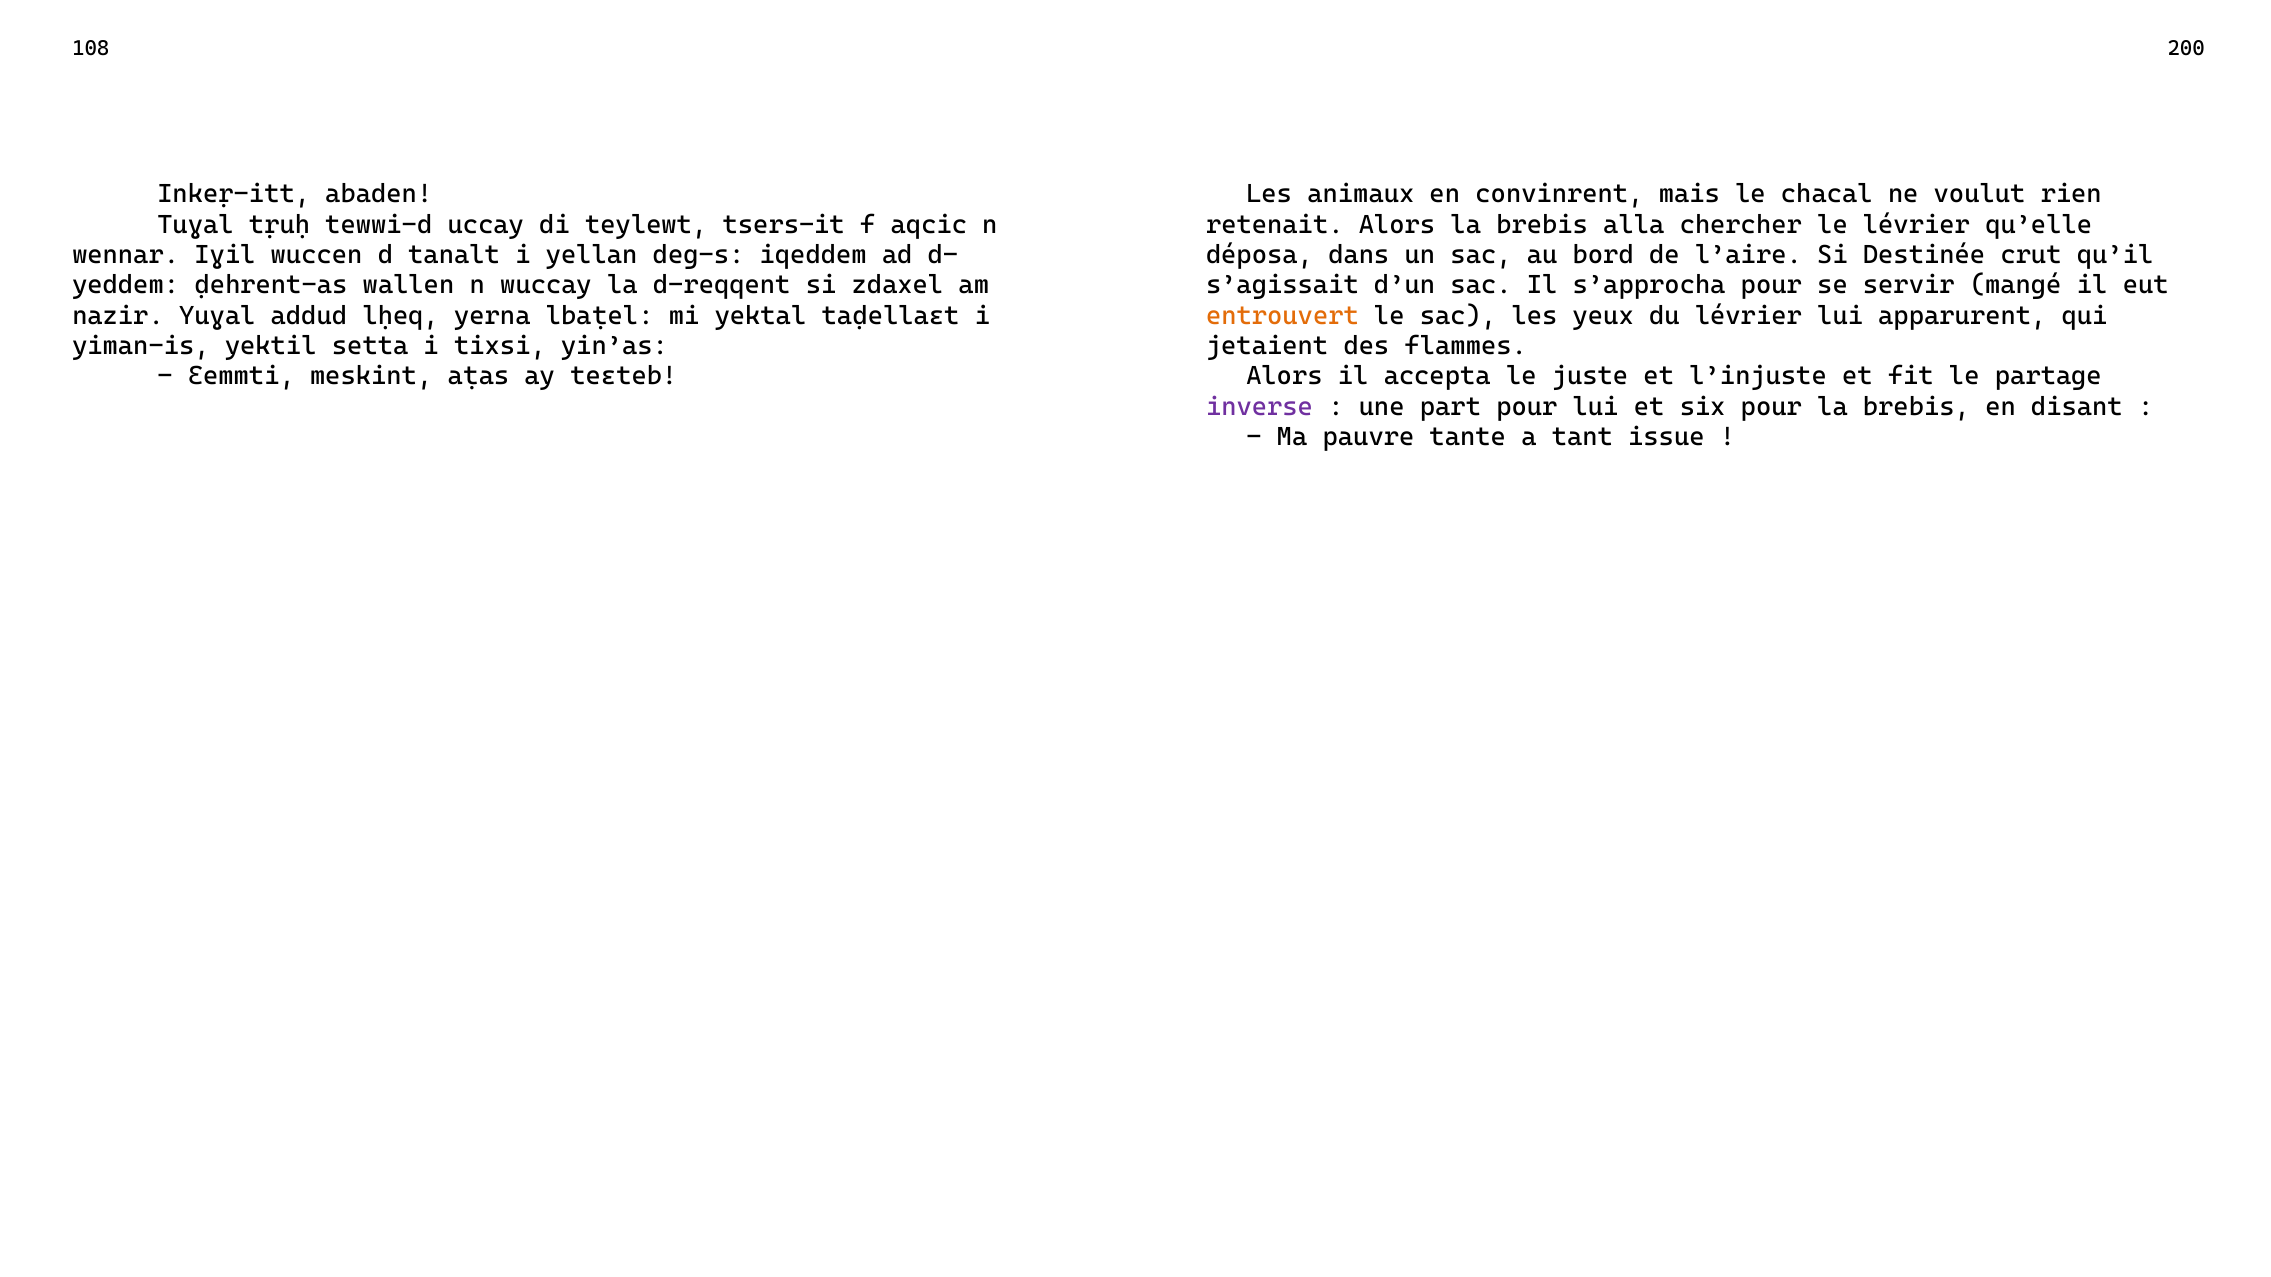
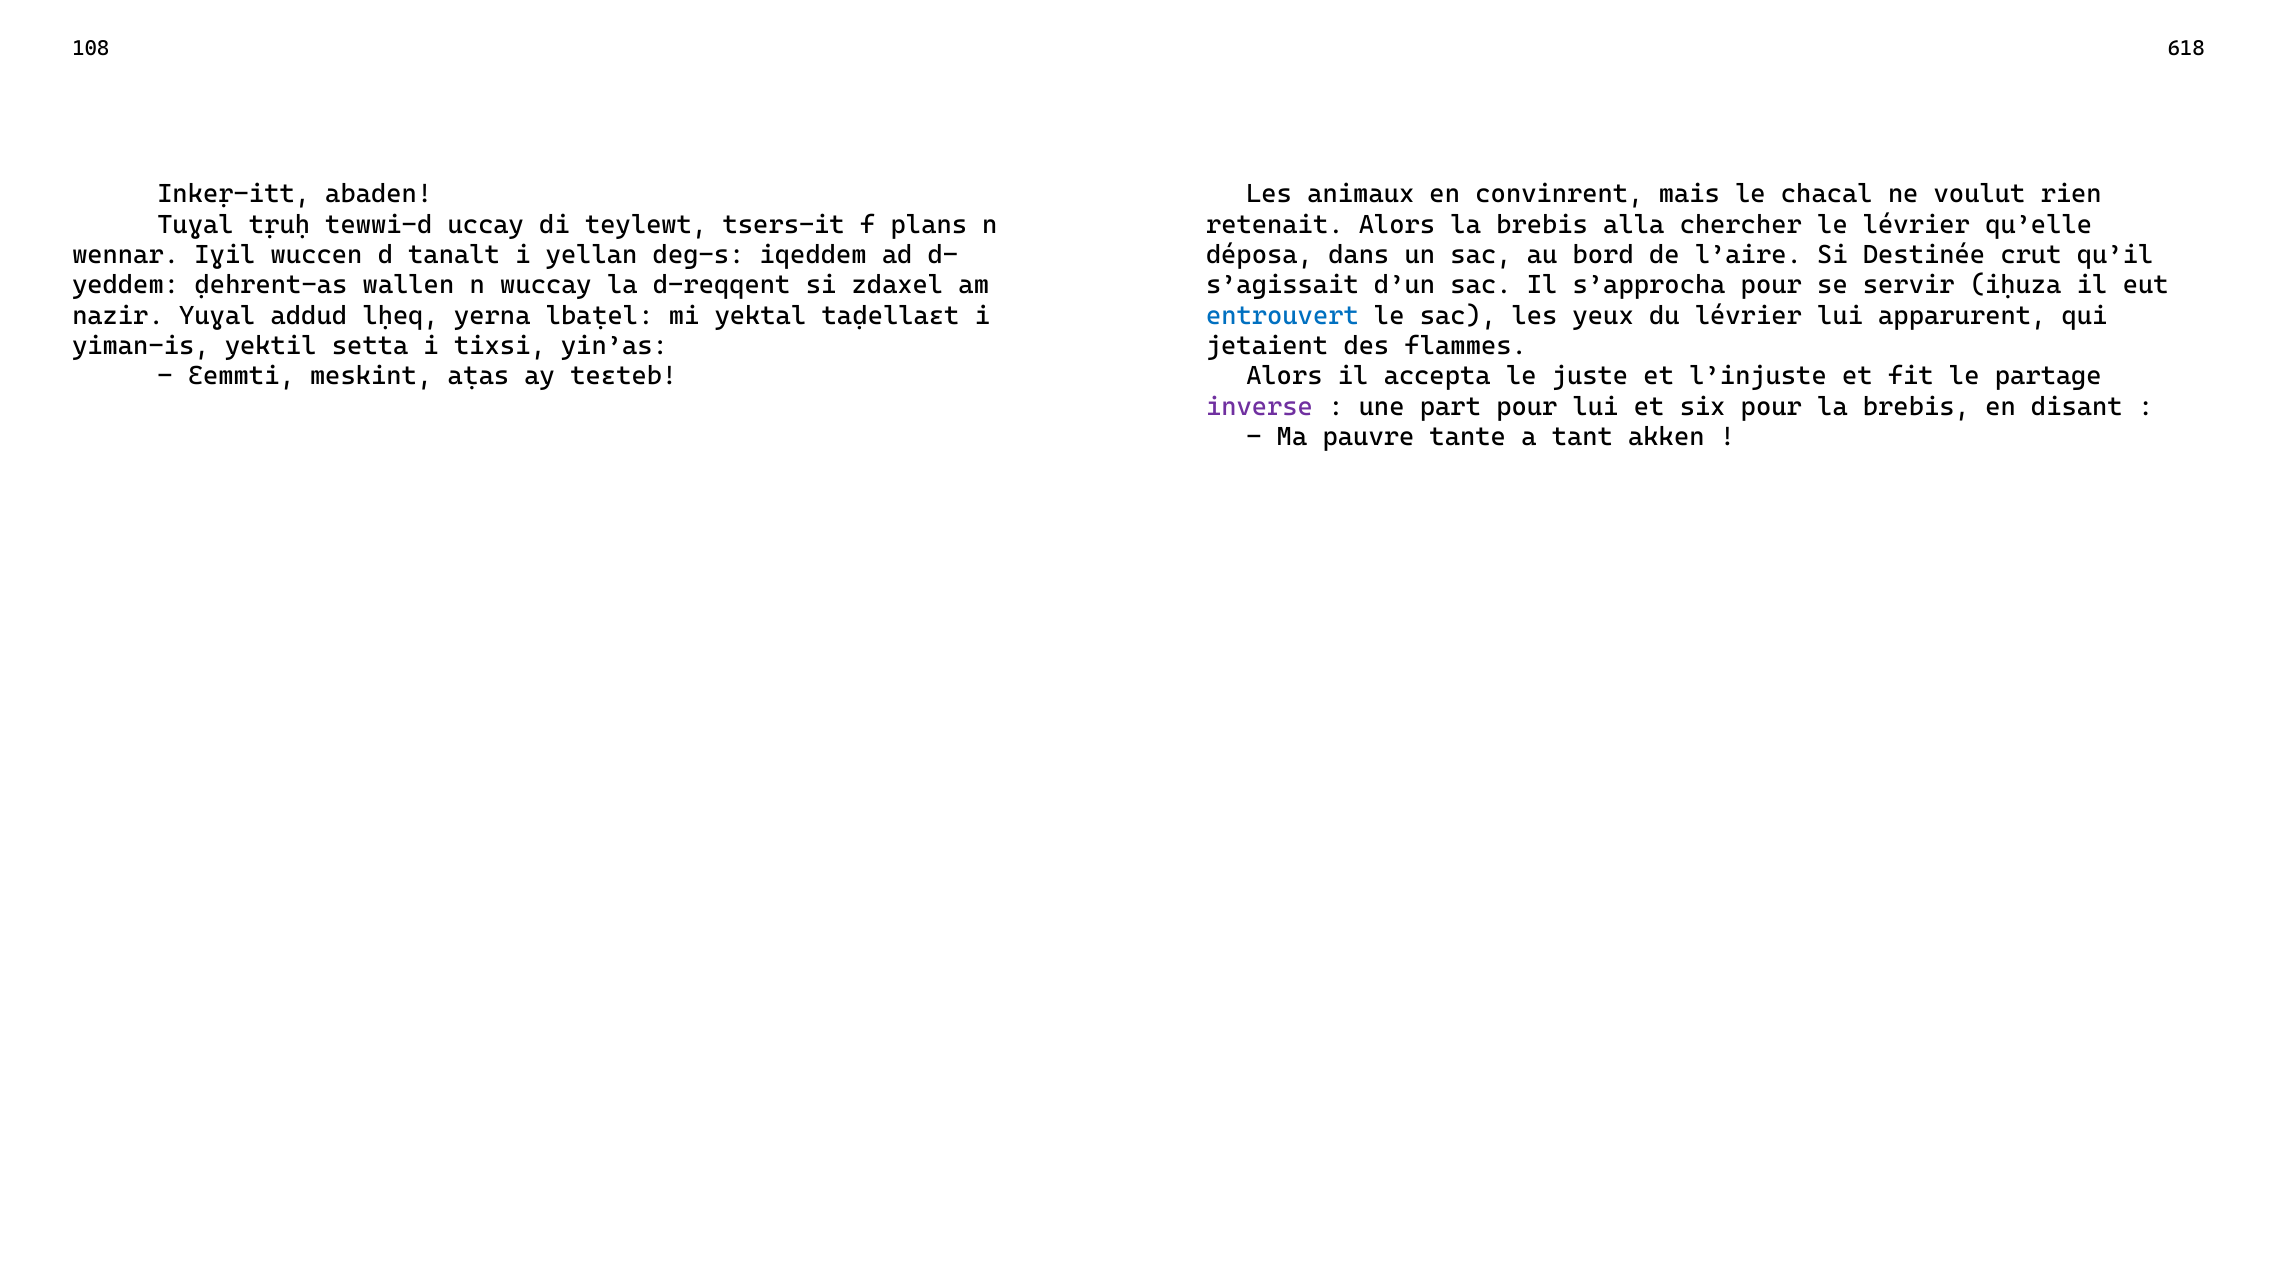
200: 200 -> 618
aqcic: aqcic -> plans
mangé: mangé -> iḥuza
entrouvert colour: orange -> blue
issue: issue -> akken
